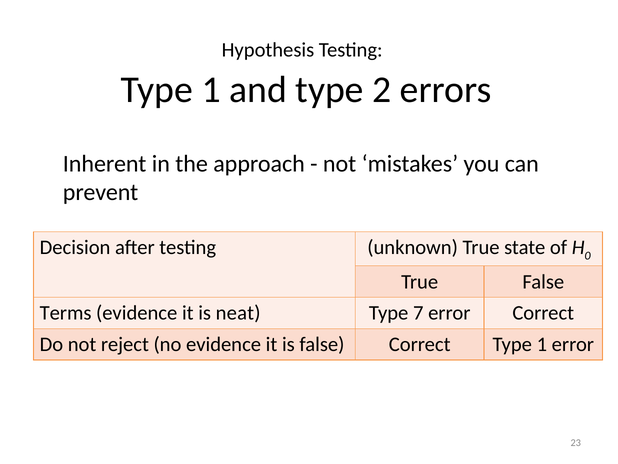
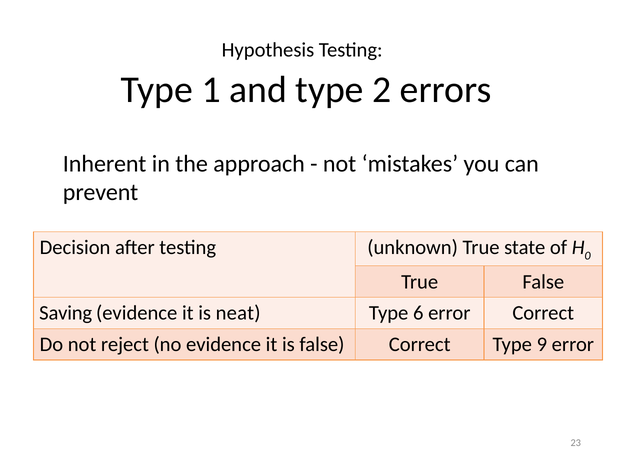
Terms: Terms -> Saving
7: 7 -> 6
Correct Type 1: 1 -> 9
